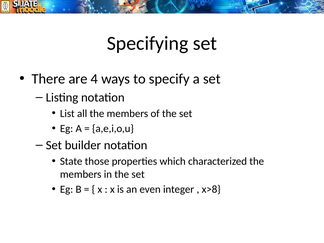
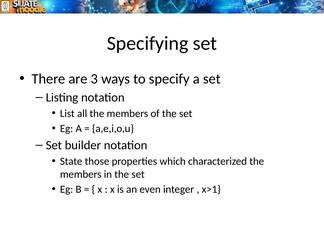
4: 4 -> 3
x>8: x>8 -> x>1
